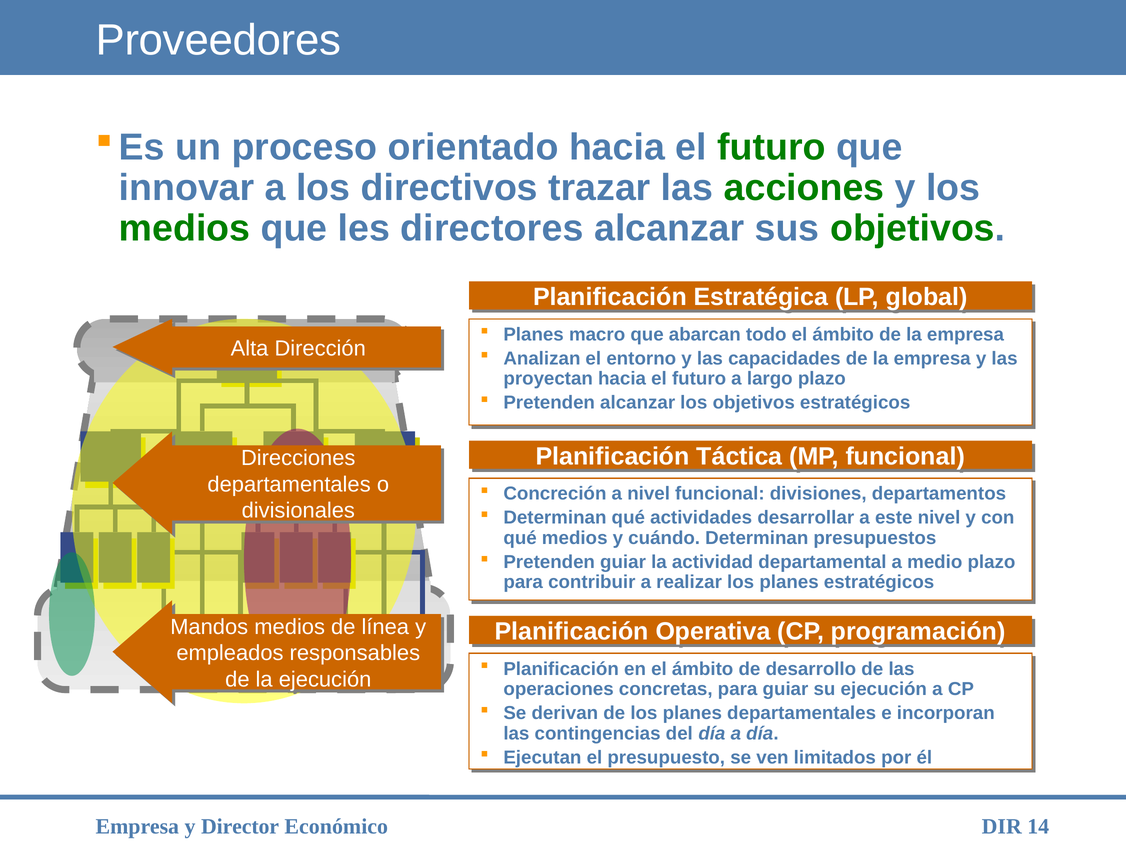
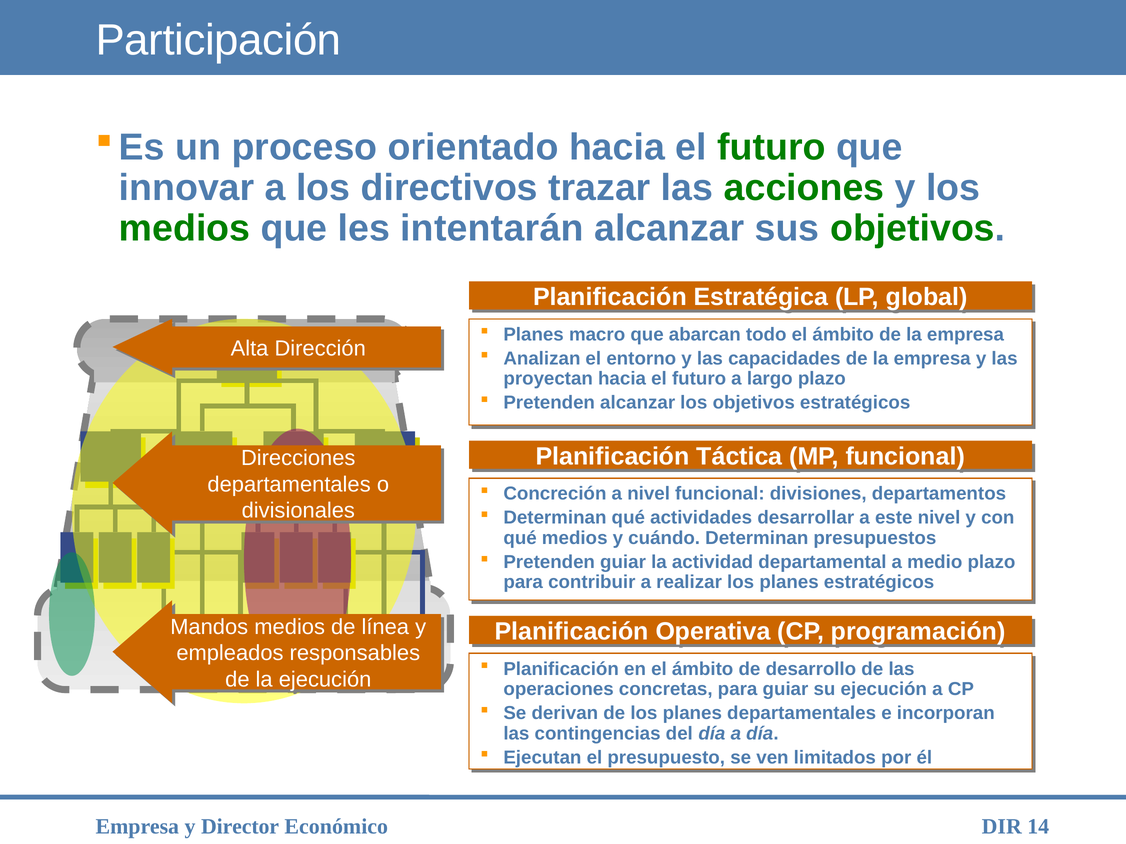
Proveedores: Proveedores -> Participación
directores: directores -> intentarán
